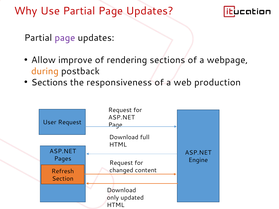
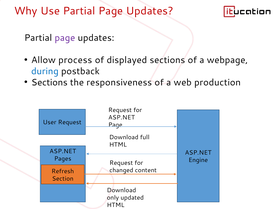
improve: improve -> process
rendering: rendering -> displayed
during colour: orange -> blue
